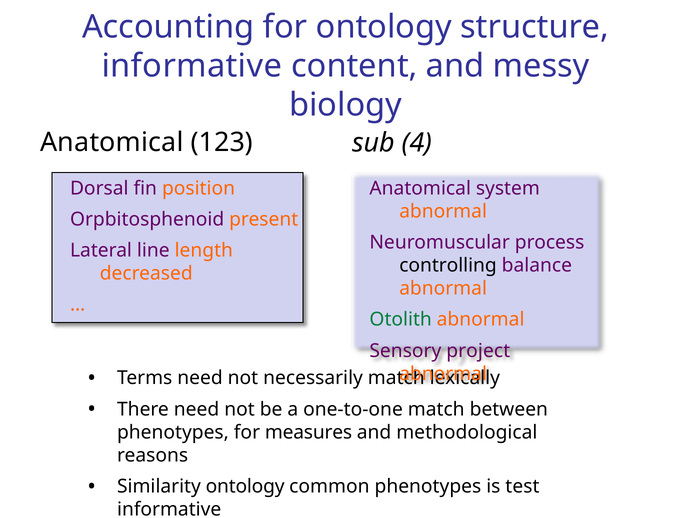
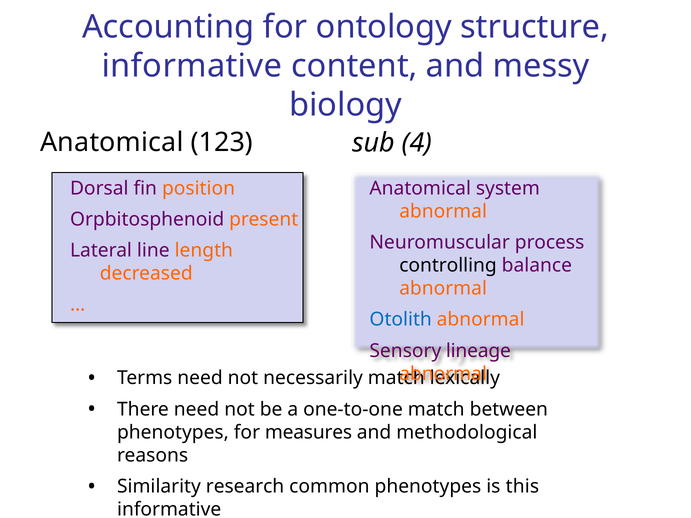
Otolith colour: green -> blue
project: project -> lineage
Similarity ontology: ontology -> research
test: test -> this
